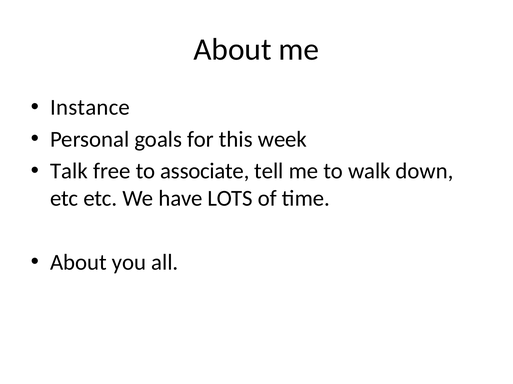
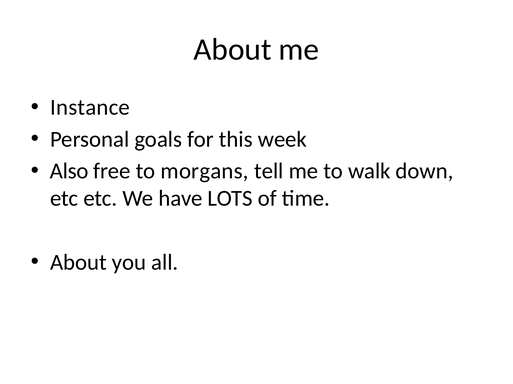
Talk: Talk -> Also
associate: associate -> morgans
